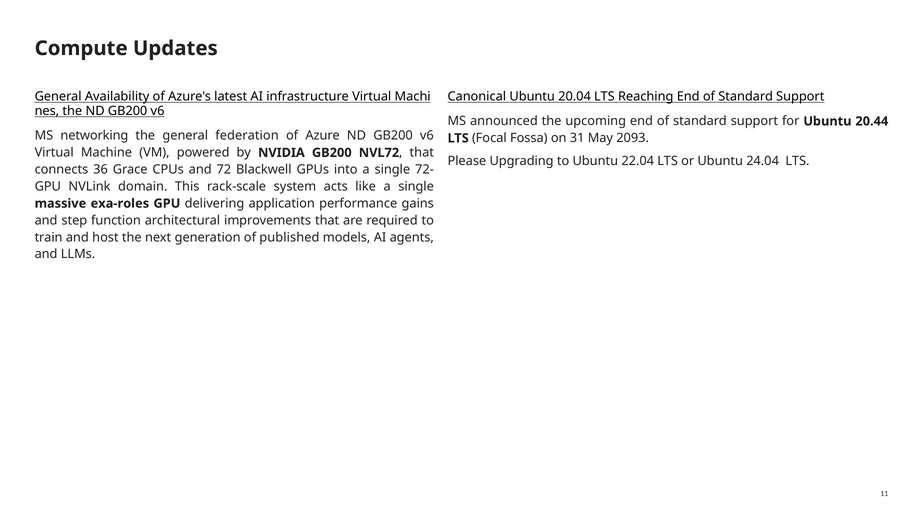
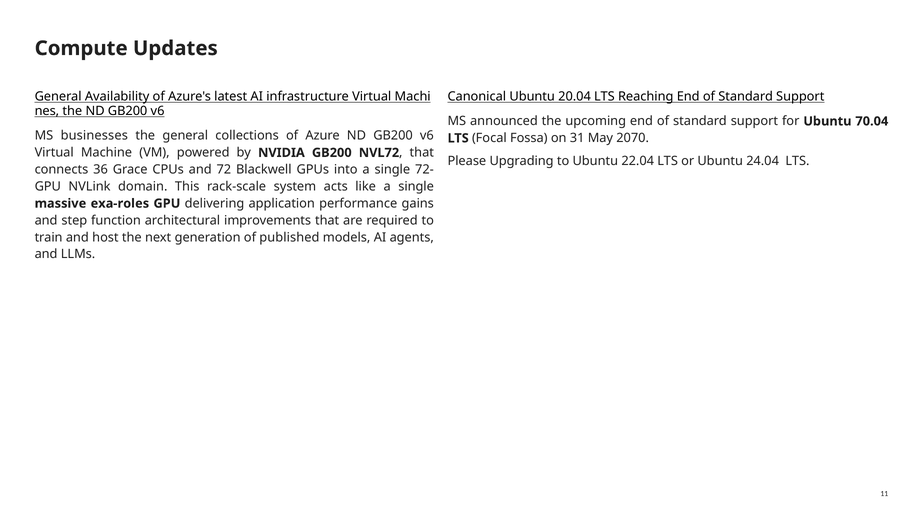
20.44: 20.44 -> 70.04
networking: networking -> businesses
federation: federation -> collections
2093: 2093 -> 2070
